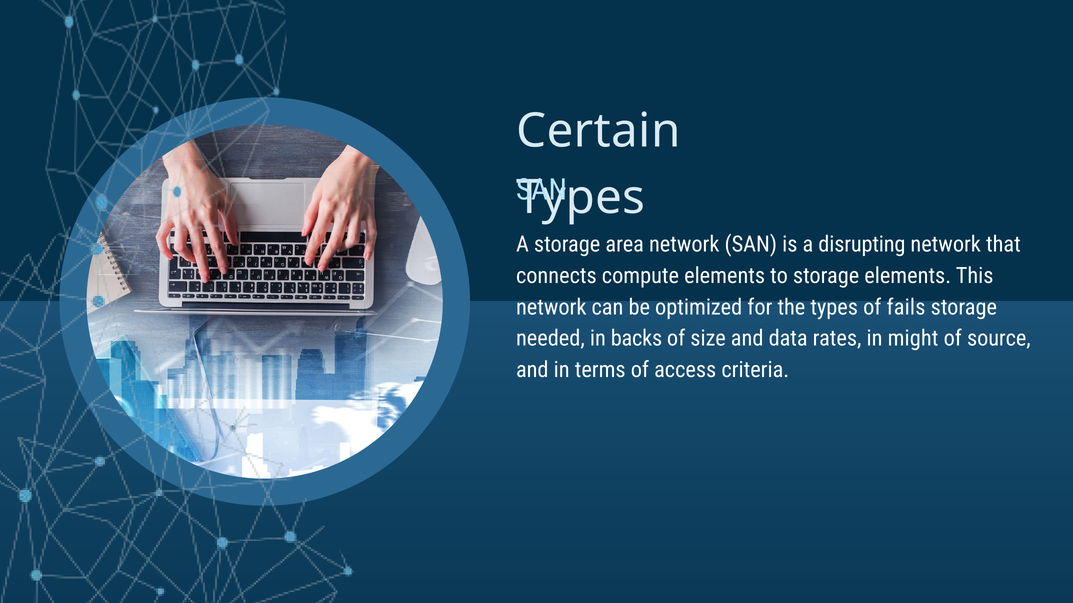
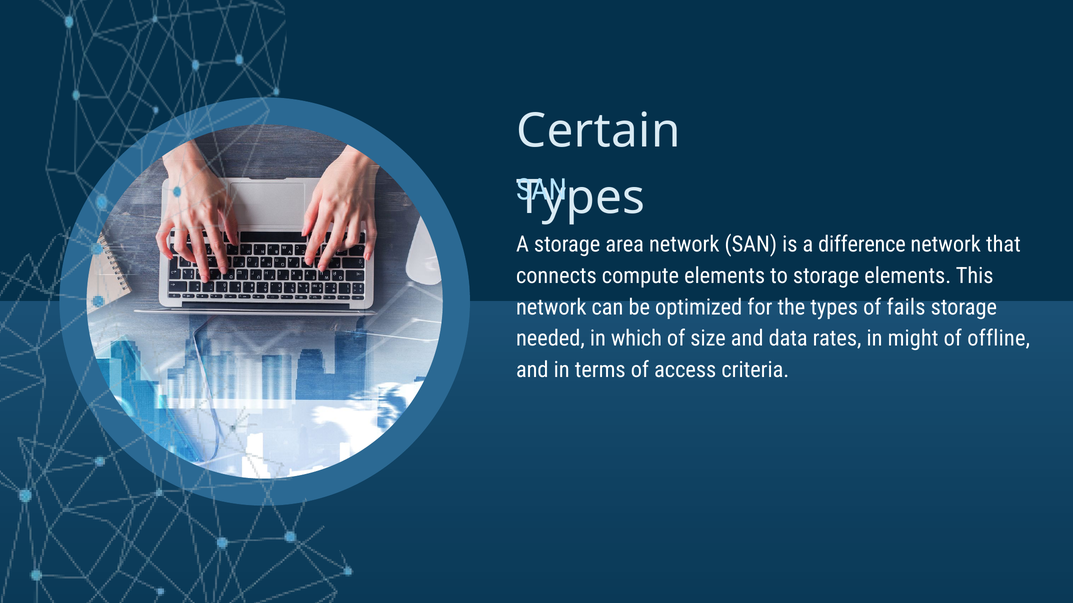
disrupting: disrupting -> difference
backs: backs -> which
source: source -> offline
